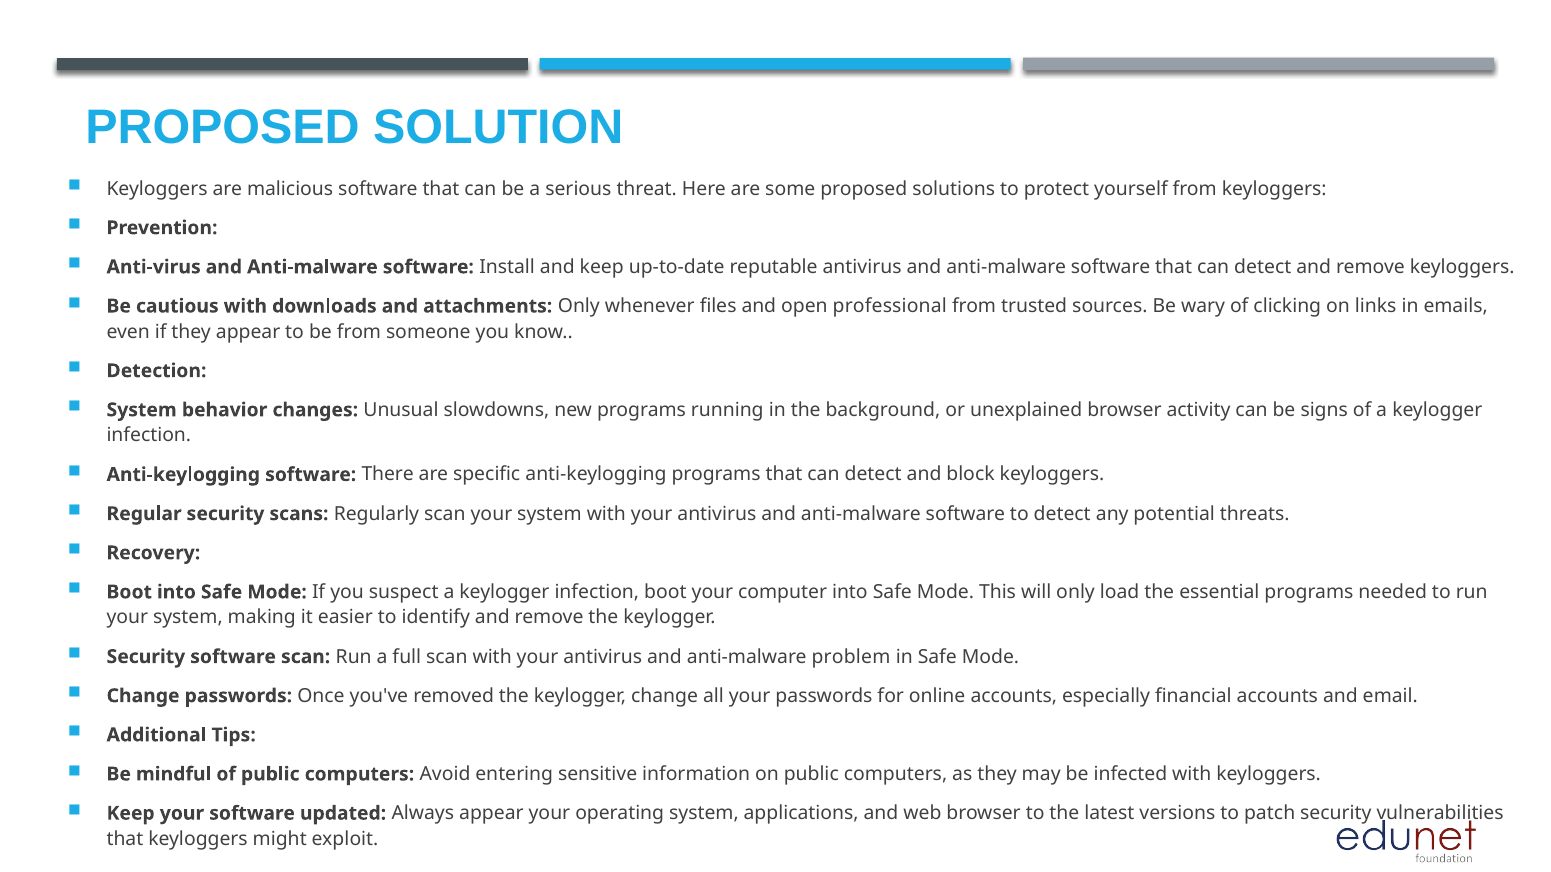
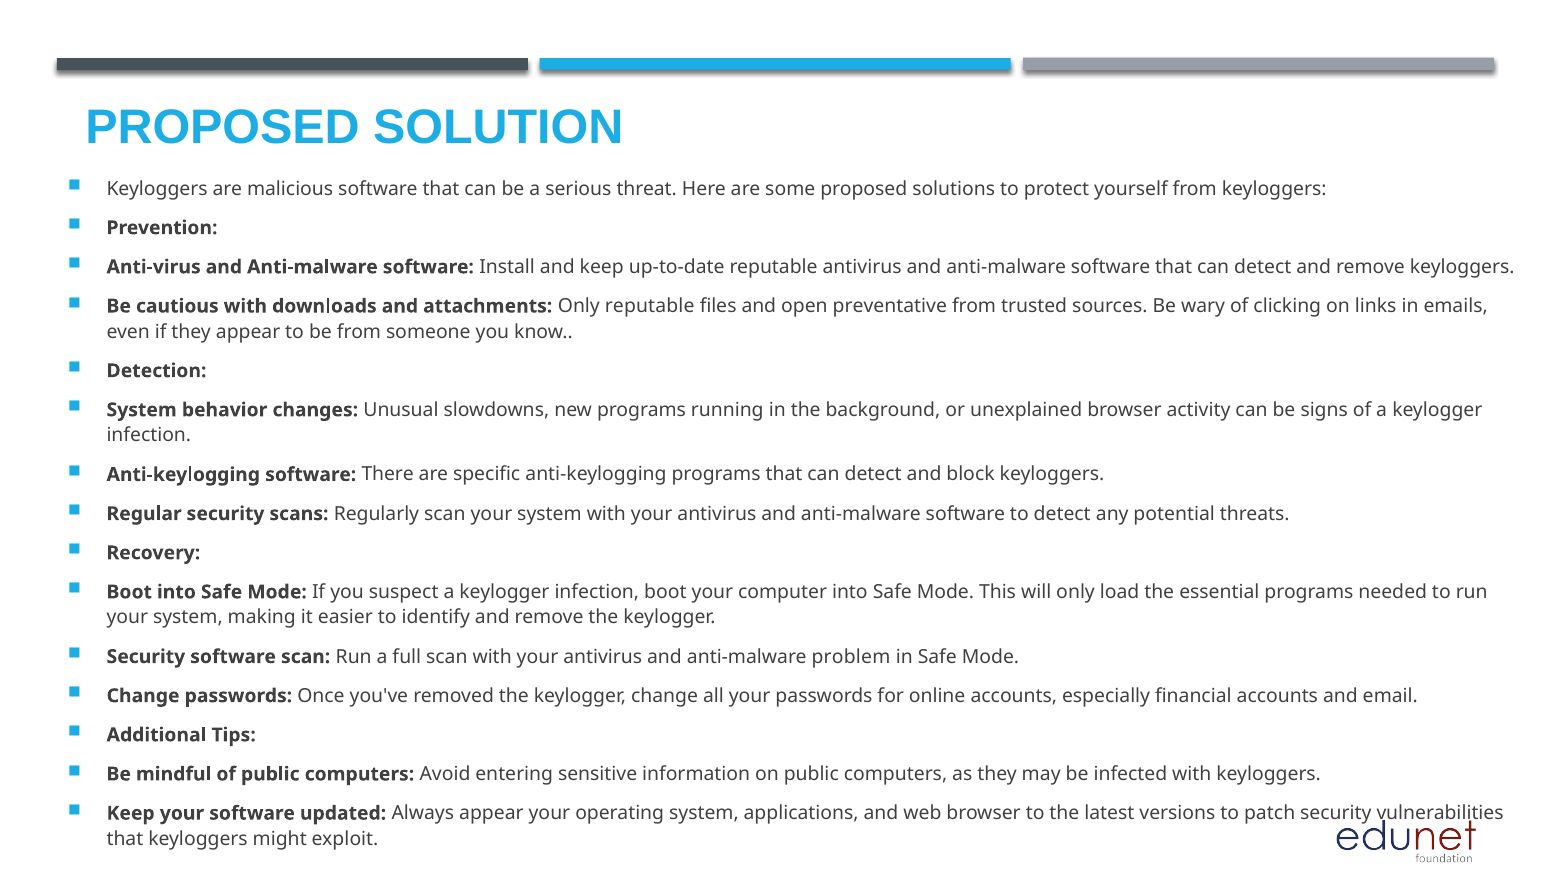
Only whenever: whenever -> reputable
professional: professional -> preventative
